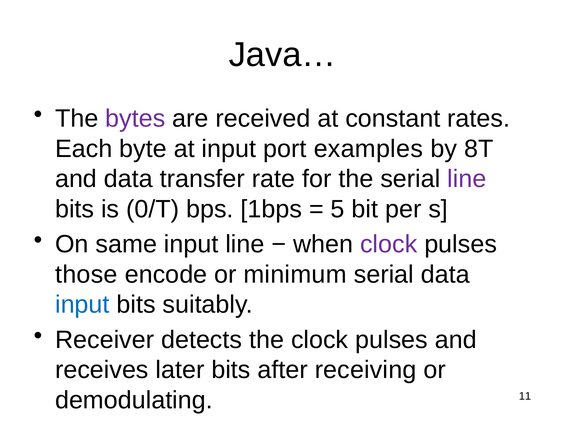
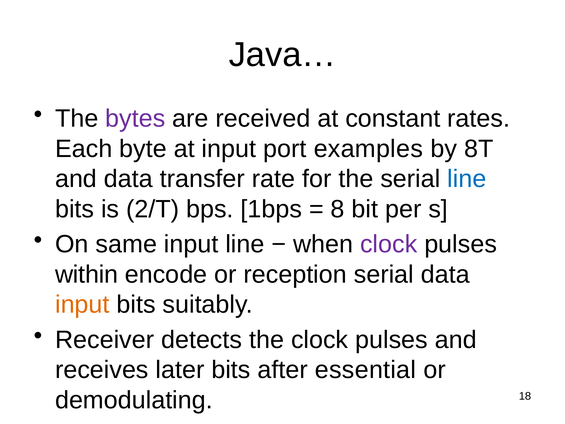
line at (467, 179) colour: purple -> blue
0/T: 0/T -> 2/T
5: 5 -> 8
those: those -> within
minimum: minimum -> reception
input at (82, 304) colour: blue -> orange
receiving: receiving -> essential
11: 11 -> 18
